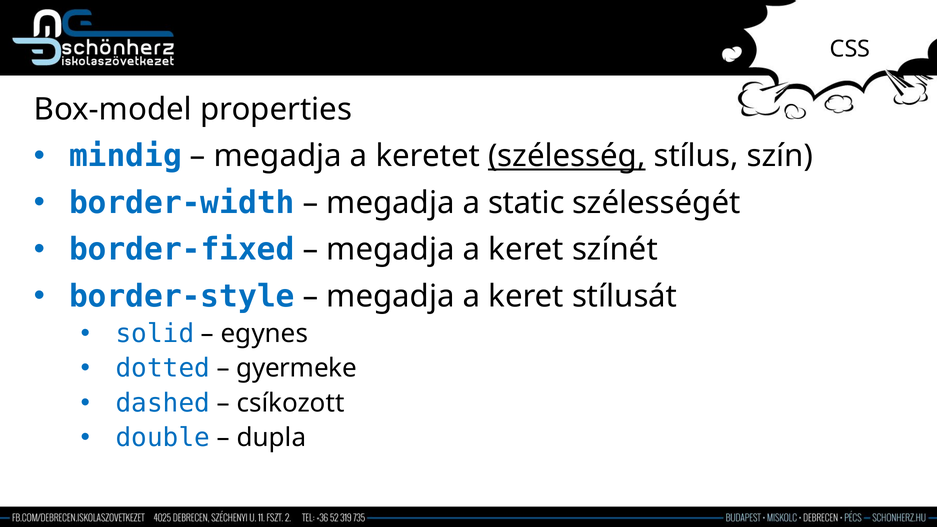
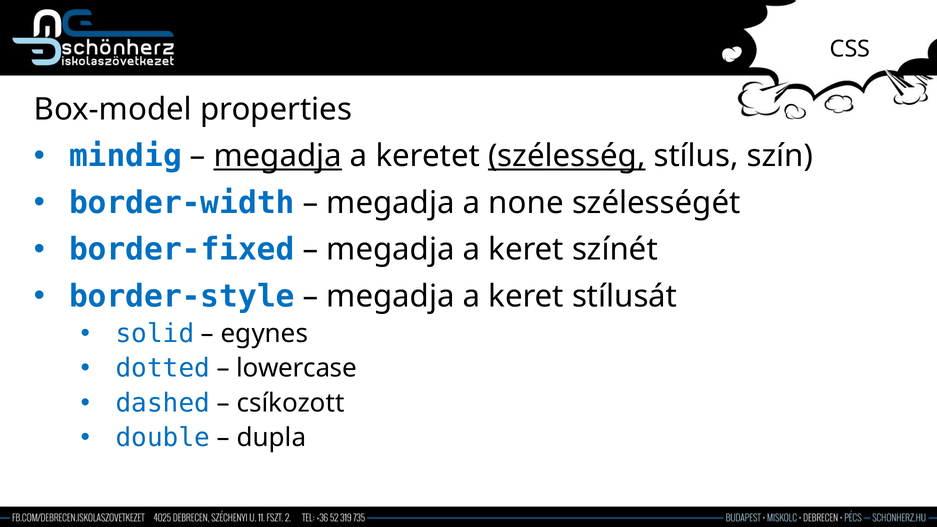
megadja at (278, 156) underline: none -> present
static: static -> none
gyermeke: gyermeke -> lowercase
